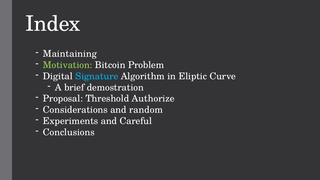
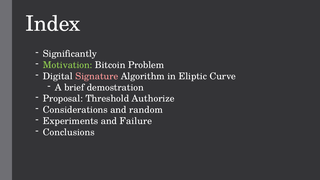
Maintaining: Maintaining -> Significantly
Signature colour: light blue -> pink
Careful: Careful -> Failure
